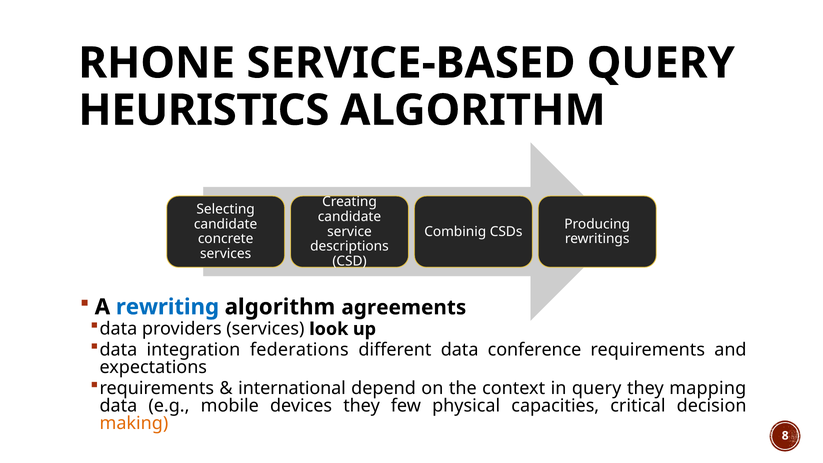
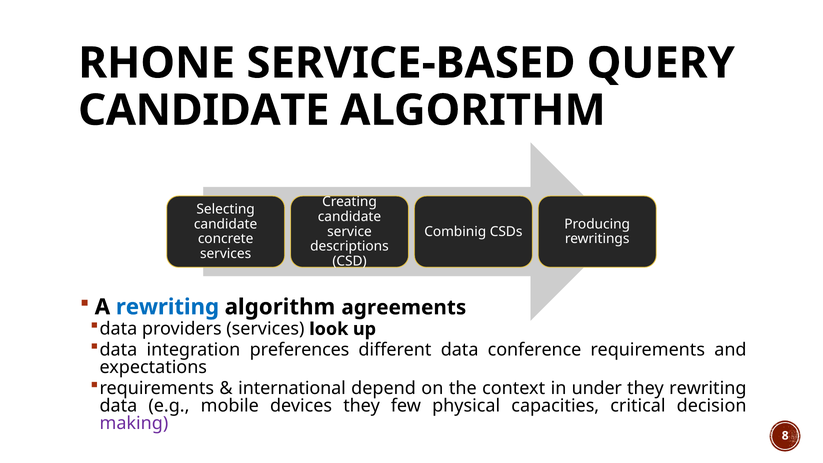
HEURISTICS at (204, 110): HEURISTICS -> CANDIDATE
federations: federations -> preferences
in query: query -> under
they mapping: mapping -> rewriting
making colour: orange -> purple
